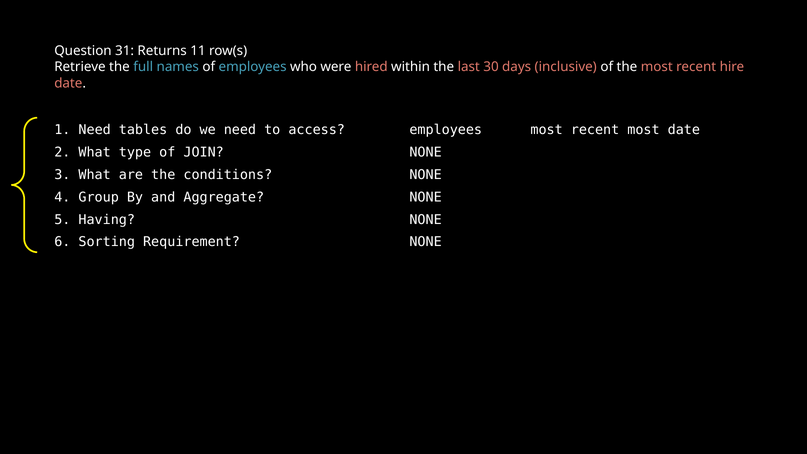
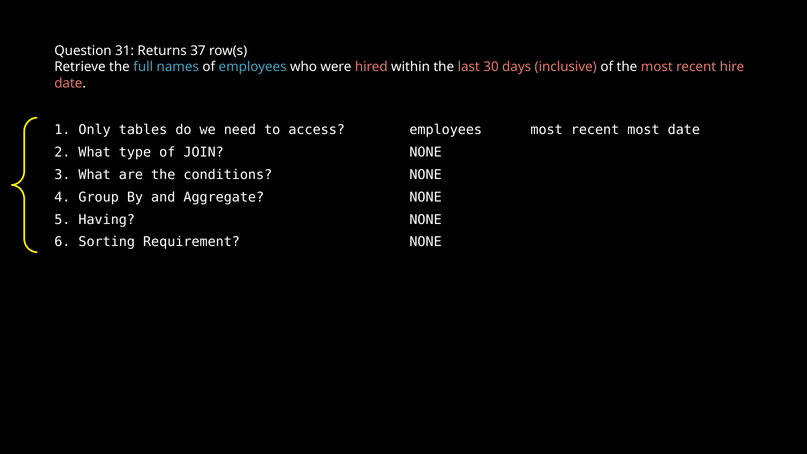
11: 11 -> 37
1 Need: Need -> Only
